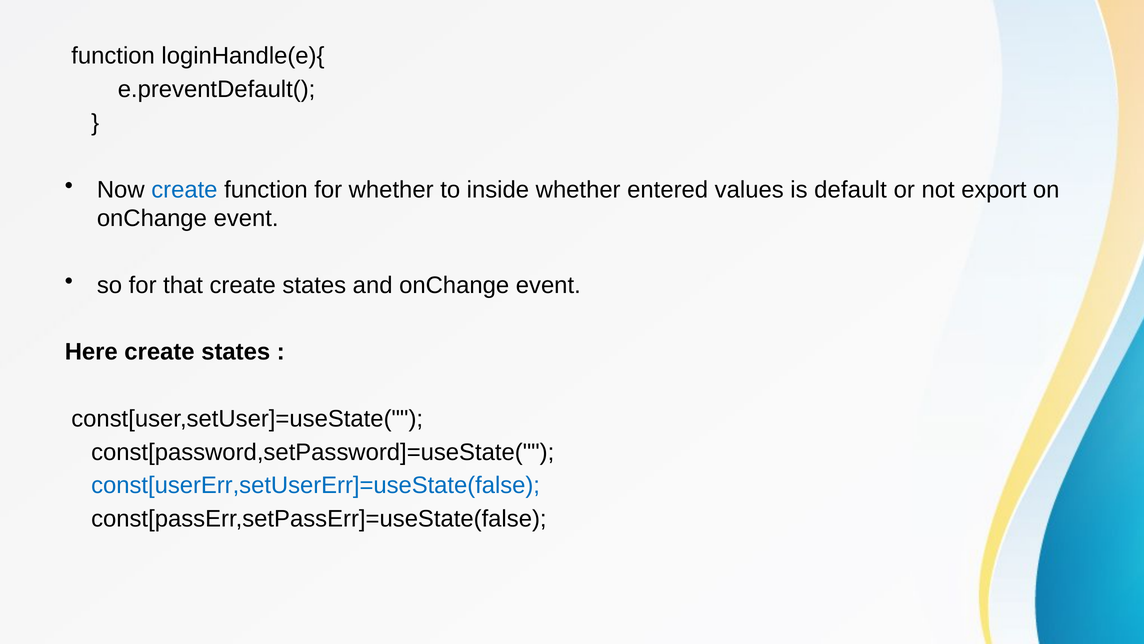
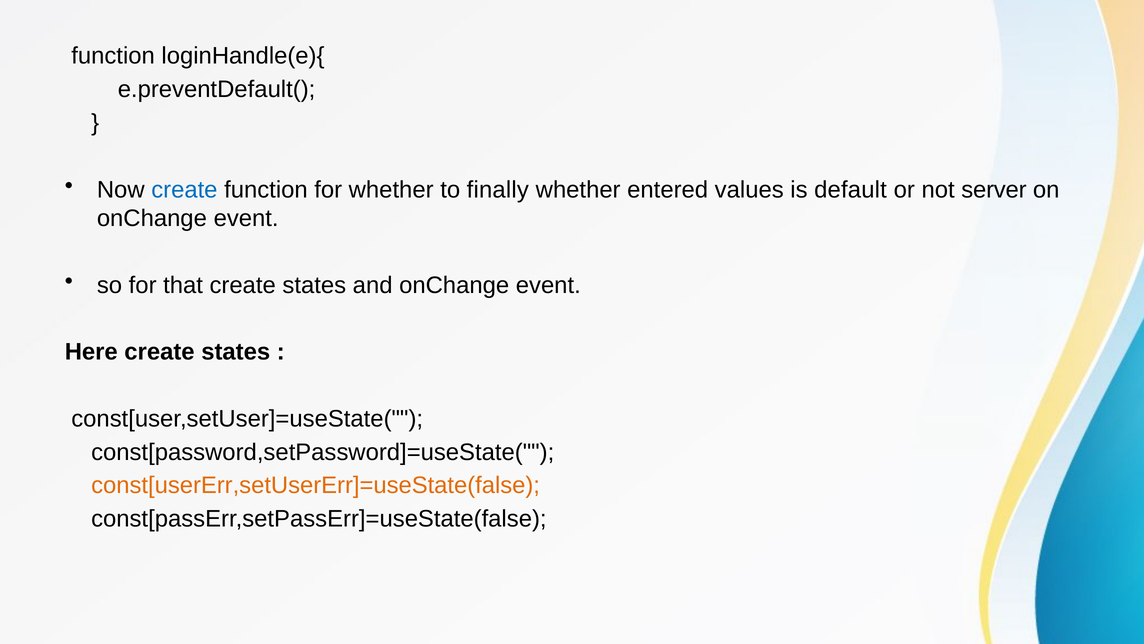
inside: inside -> finally
export: export -> server
const[userErr,setUserErr]=useState(false colour: blue -> orange
